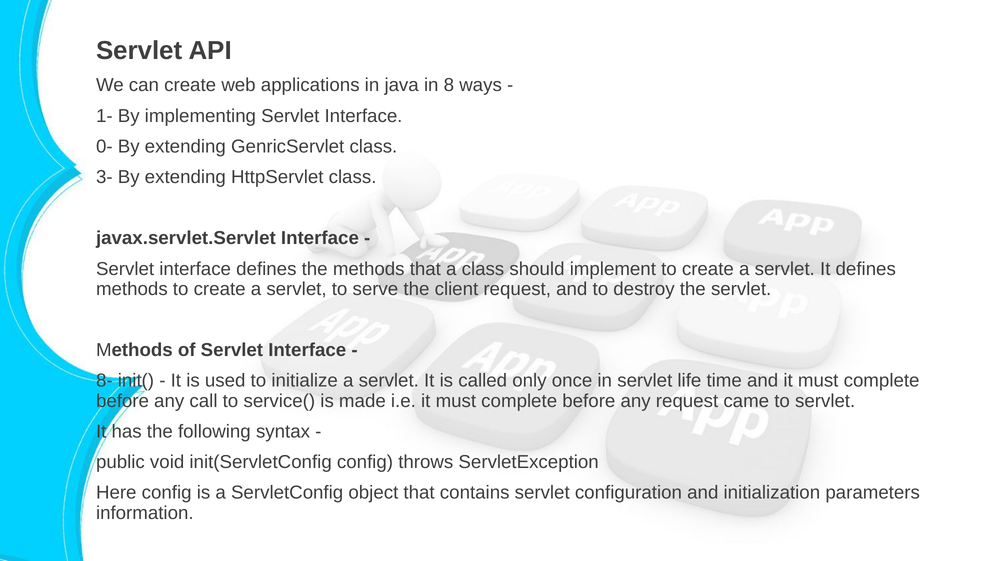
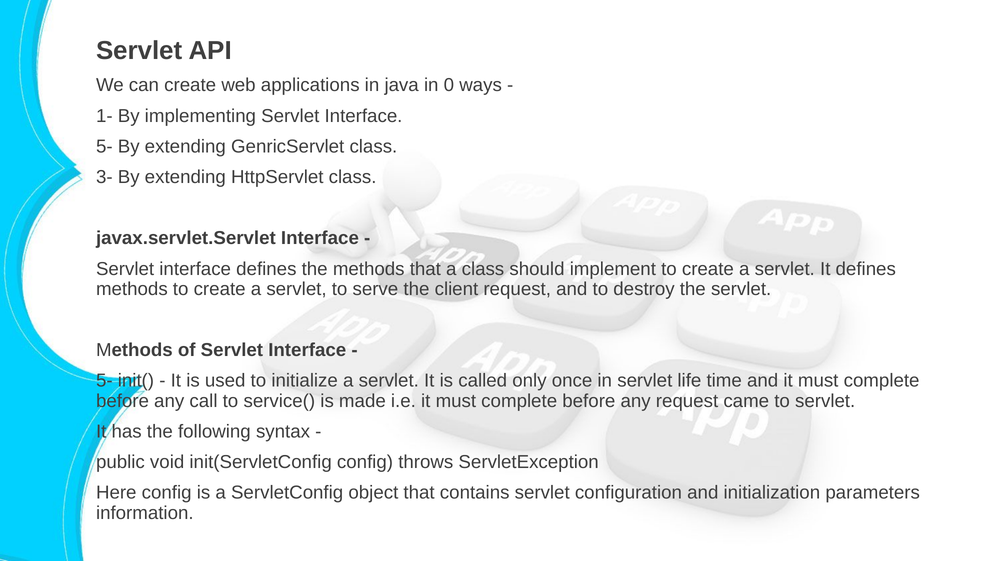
8: 8 -> 0
0- at (104, 147): 0- -> 5-
8- at (104, 381): 8- -> 5-
